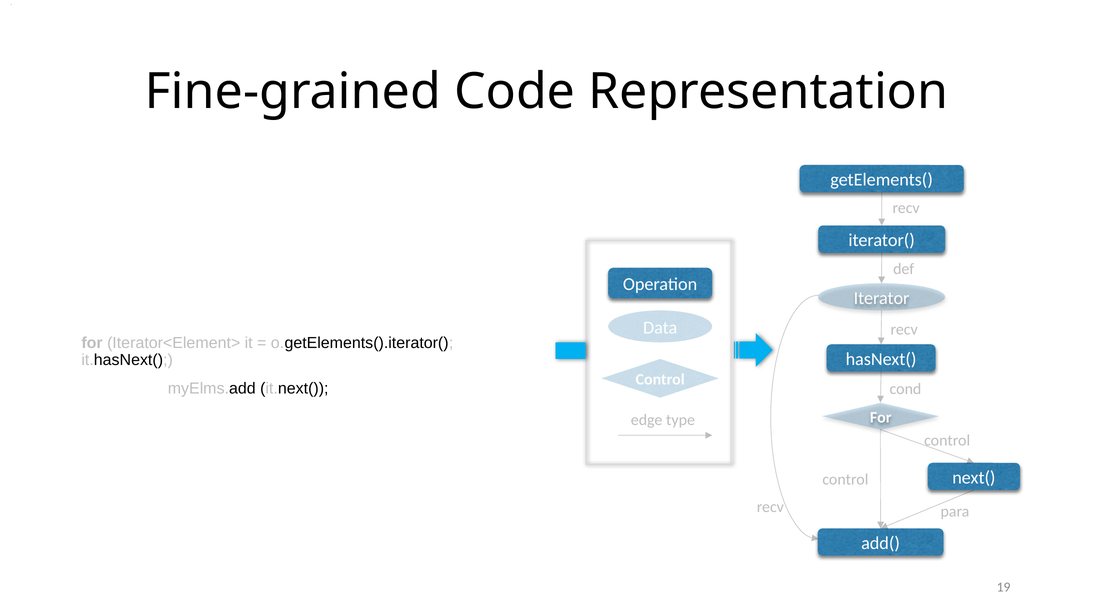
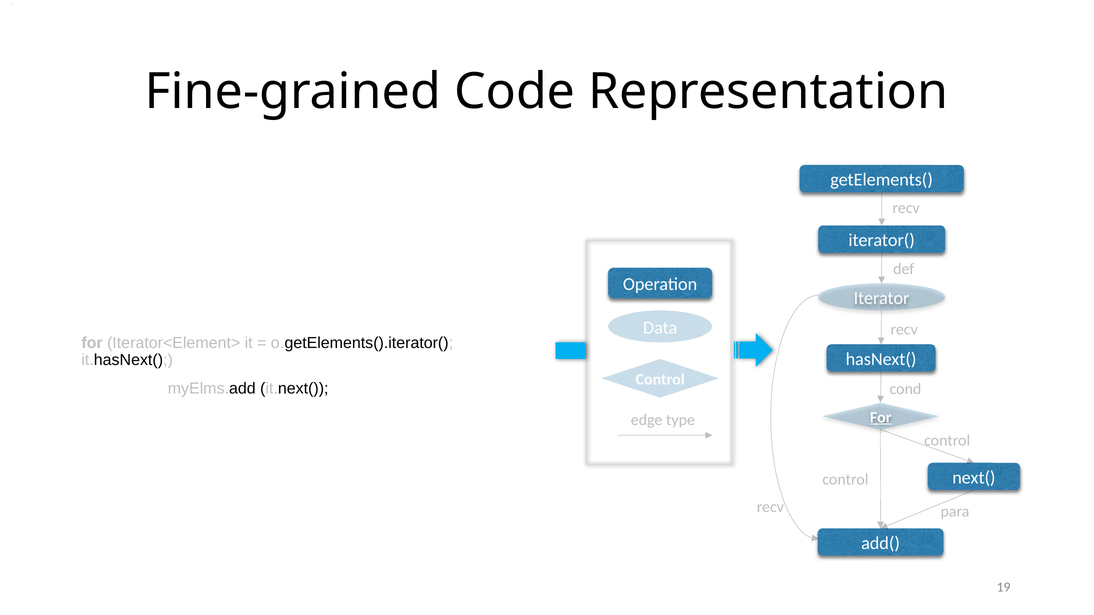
For at (881, 418) underline: none -> present
